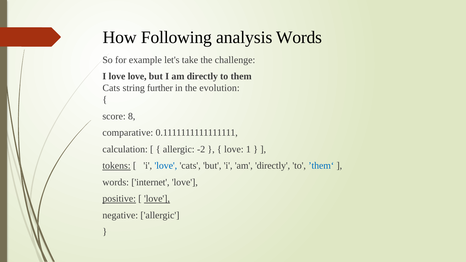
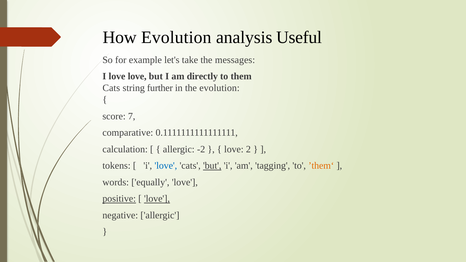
How Following: Following -> Evolution
analysis Words: Words -> Useful
challenge: challenge -> messages
8: 8 -> 7
1: 1 -> 2
tokens underline: present -> none
but at (212, 166) underline: none -> present
directly at (273, 166): directly -> tagging
’them‘ colour: blue -> orange
internet: internet -> equally
